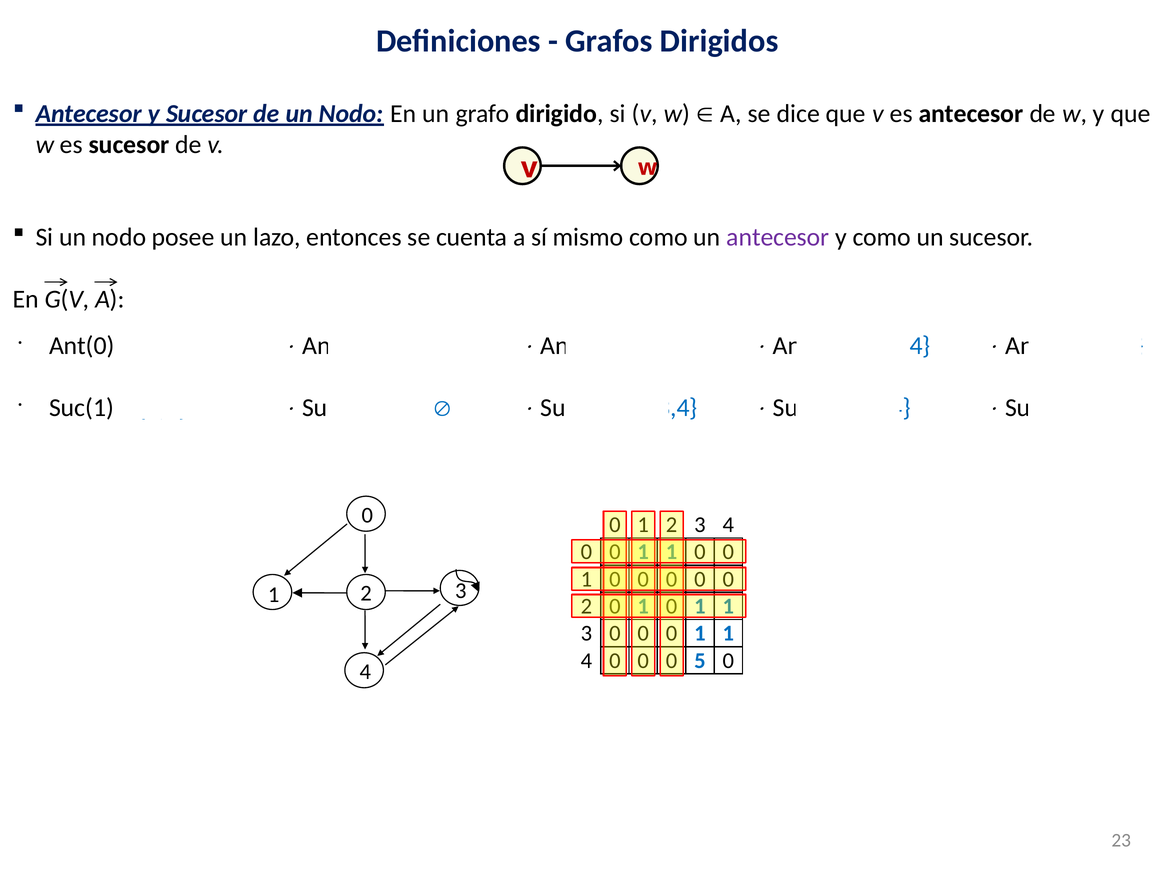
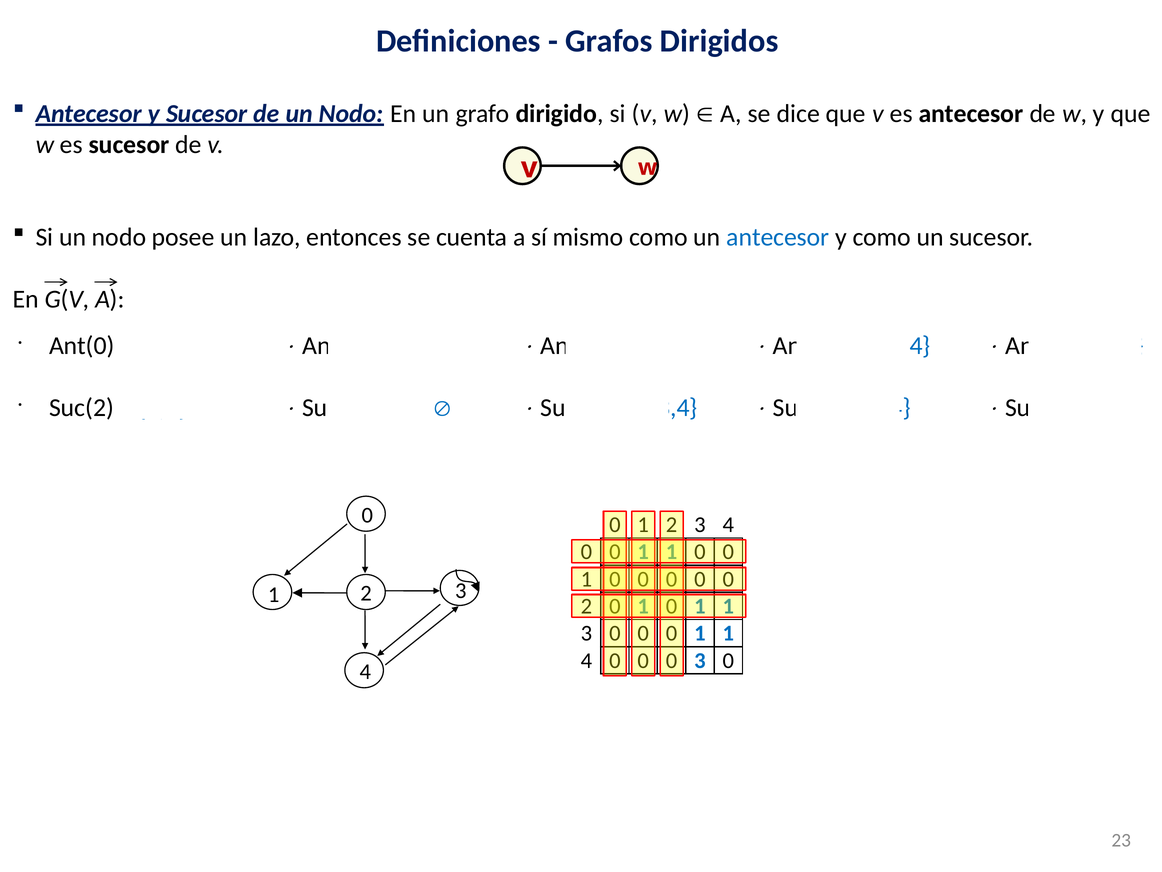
antecesor at (778, 237) colour: purple -> blue
Suc(1 at (82, 408): Suc(1 -> Suc(2
5 at (700, 660): 5 -> 3
